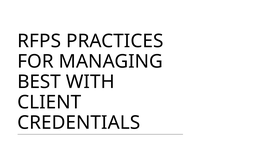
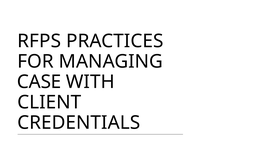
BEST: BEST -> CASE
